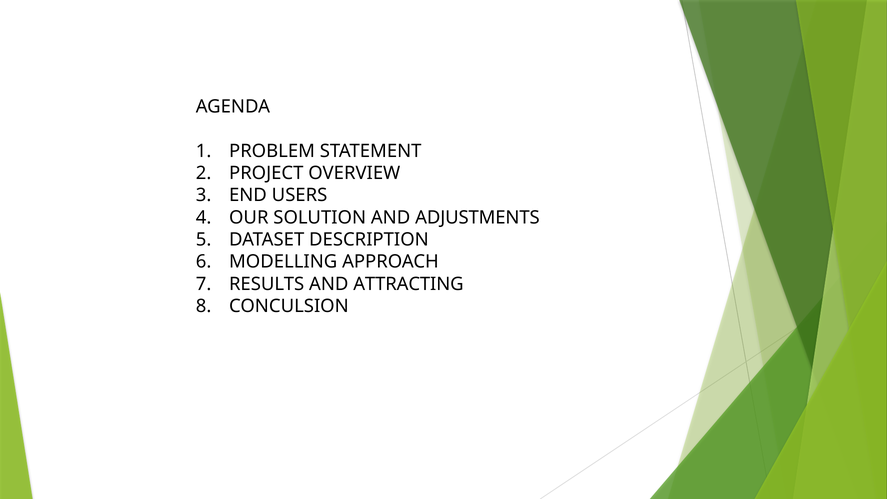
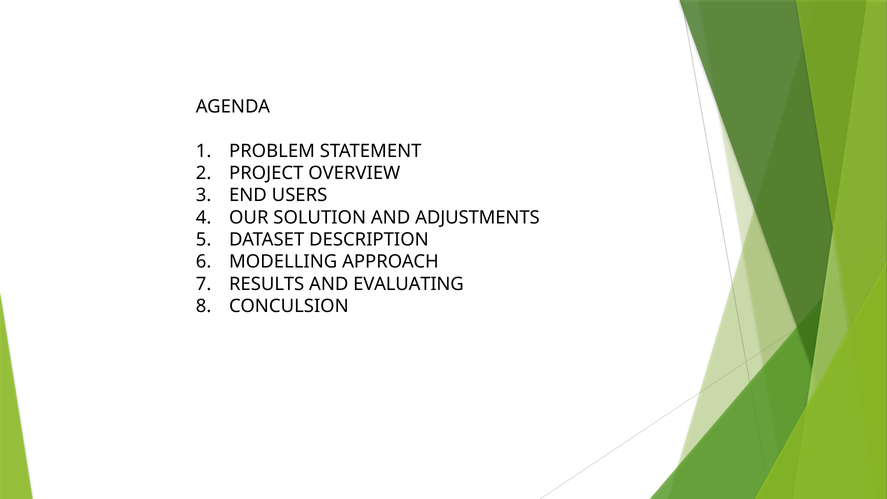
ATTRACTING: ATTRACTING -> EVALUATING
